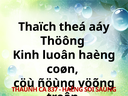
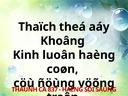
Thöông: Thöông -> Khoâng
